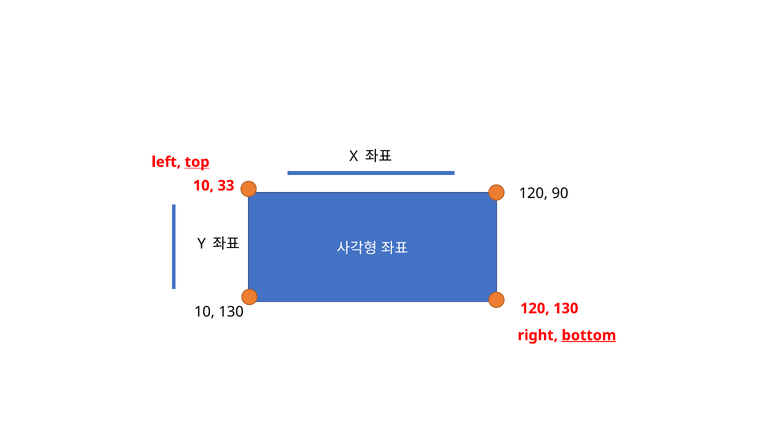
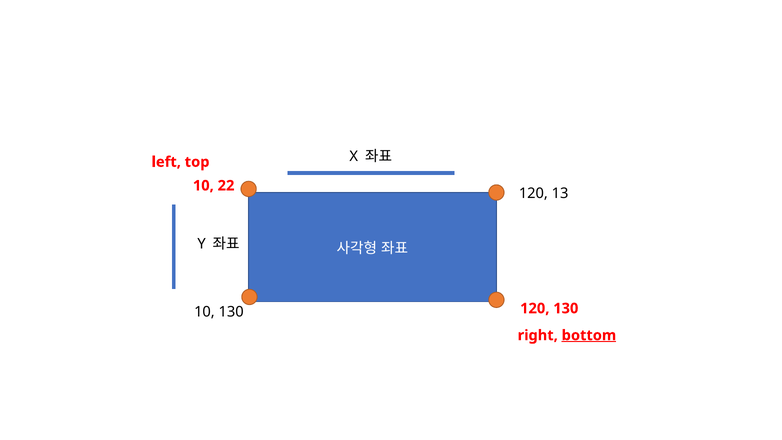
top underline: present -> none
33: 33 -> 22
90: 90 -> 13
